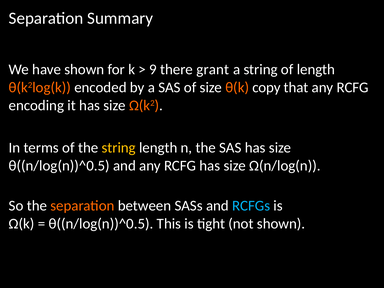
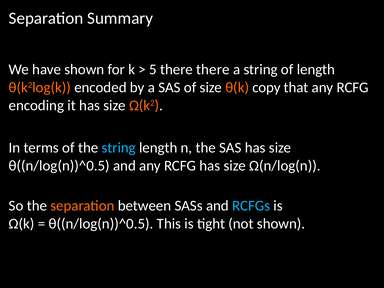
9: 9 -> 5
there grant: grant -> there
string at (119, 148) colour: yellow -> light blue
